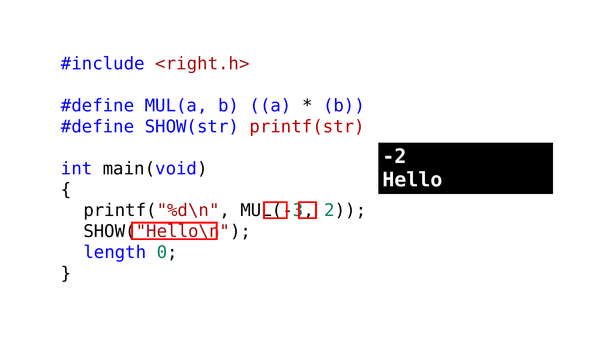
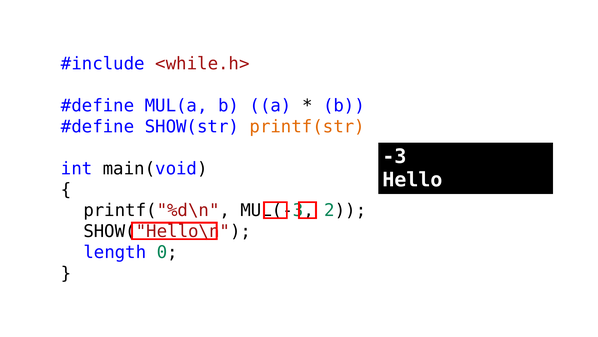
<right.h>: <right.h> -> <while.h>
printf(str colour: red -> orange
-2: -2 -> -3
